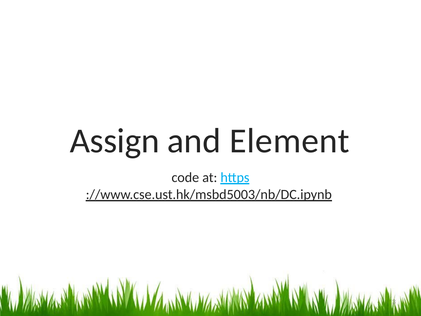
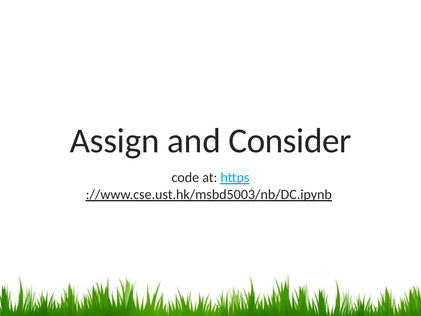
Element: Element -> Consider
